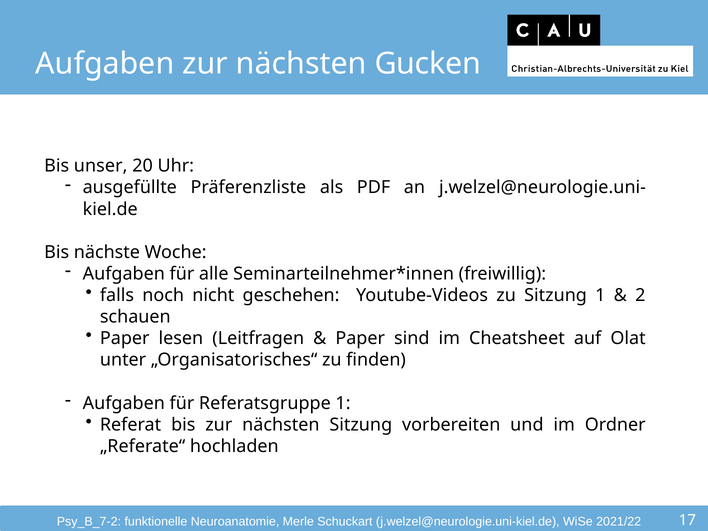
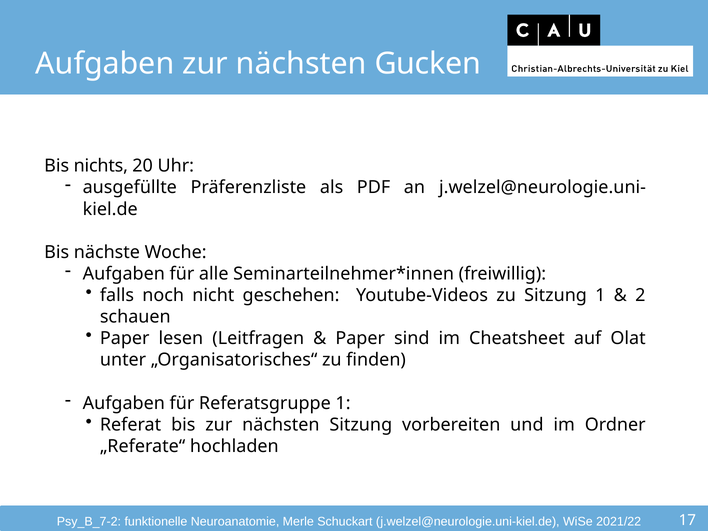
unser: unser -> nichts
